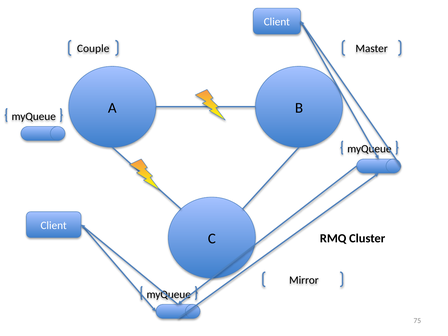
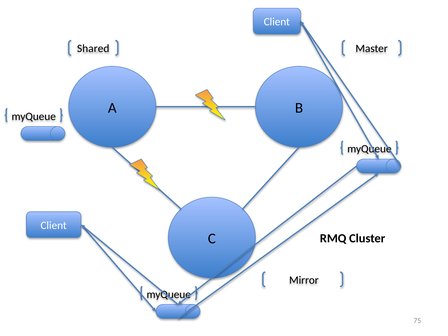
Couple: Couple -> Shared
